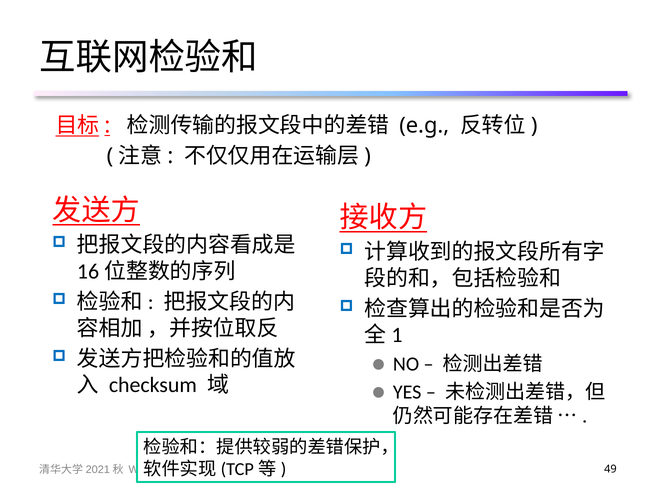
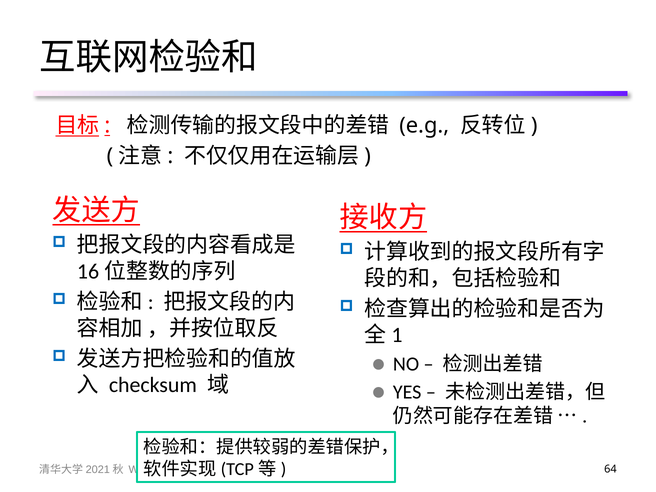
49: 49 -> 64
